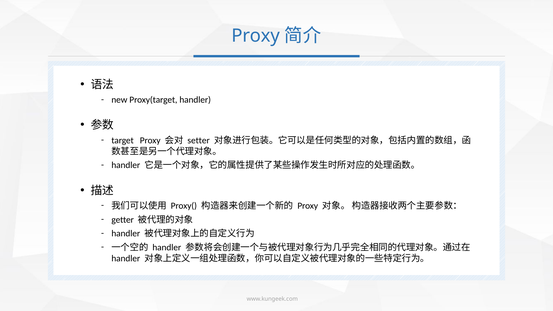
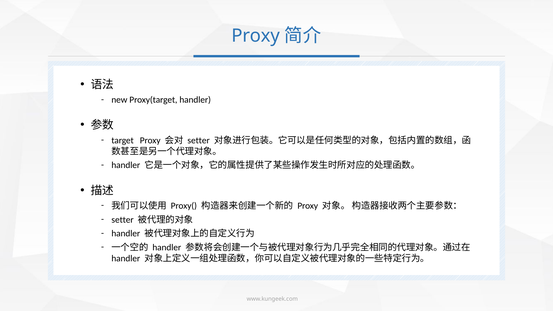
getter at (123, 220): getter -> setter
